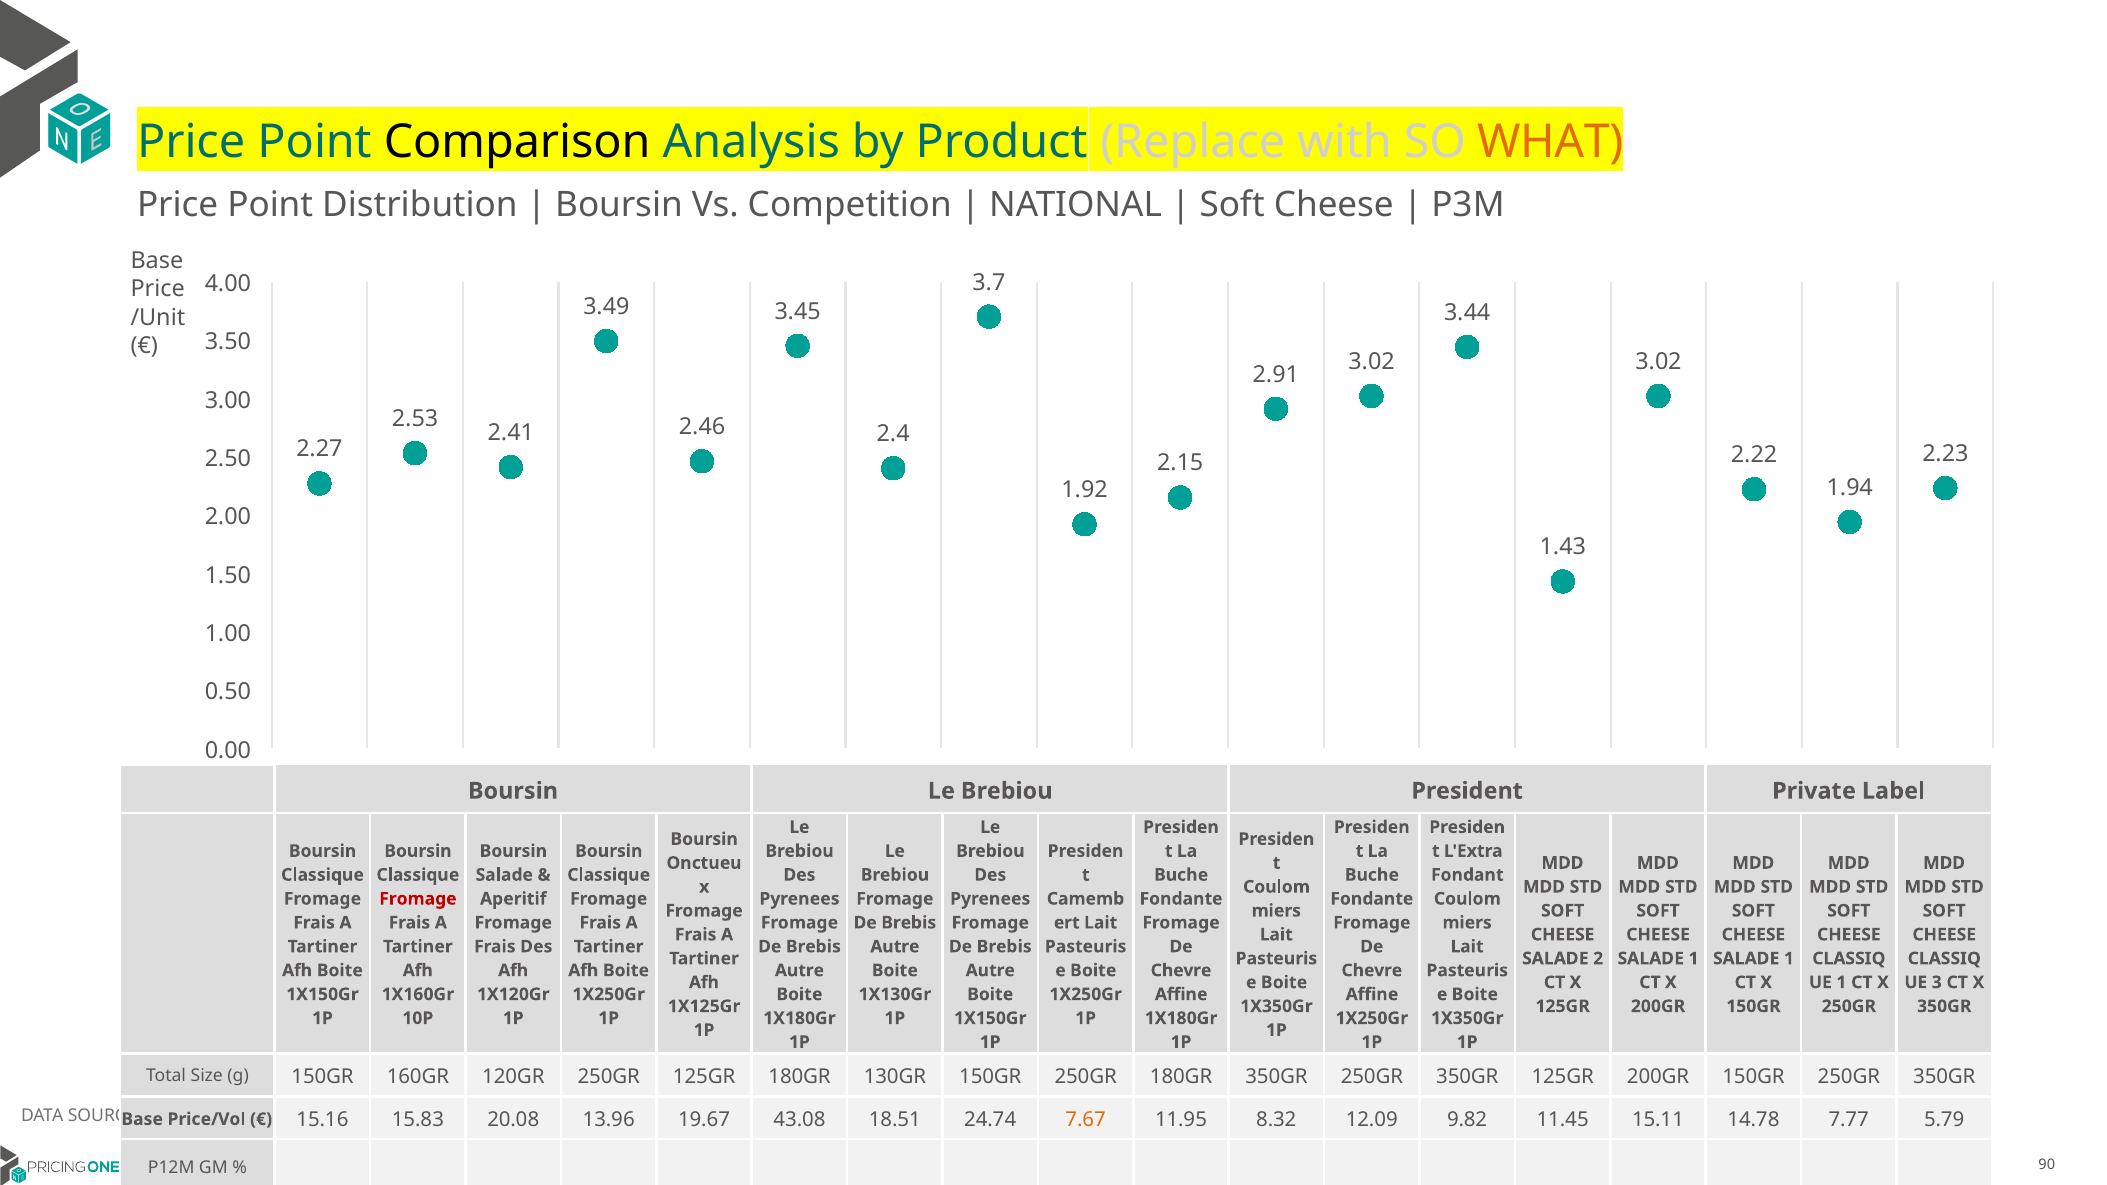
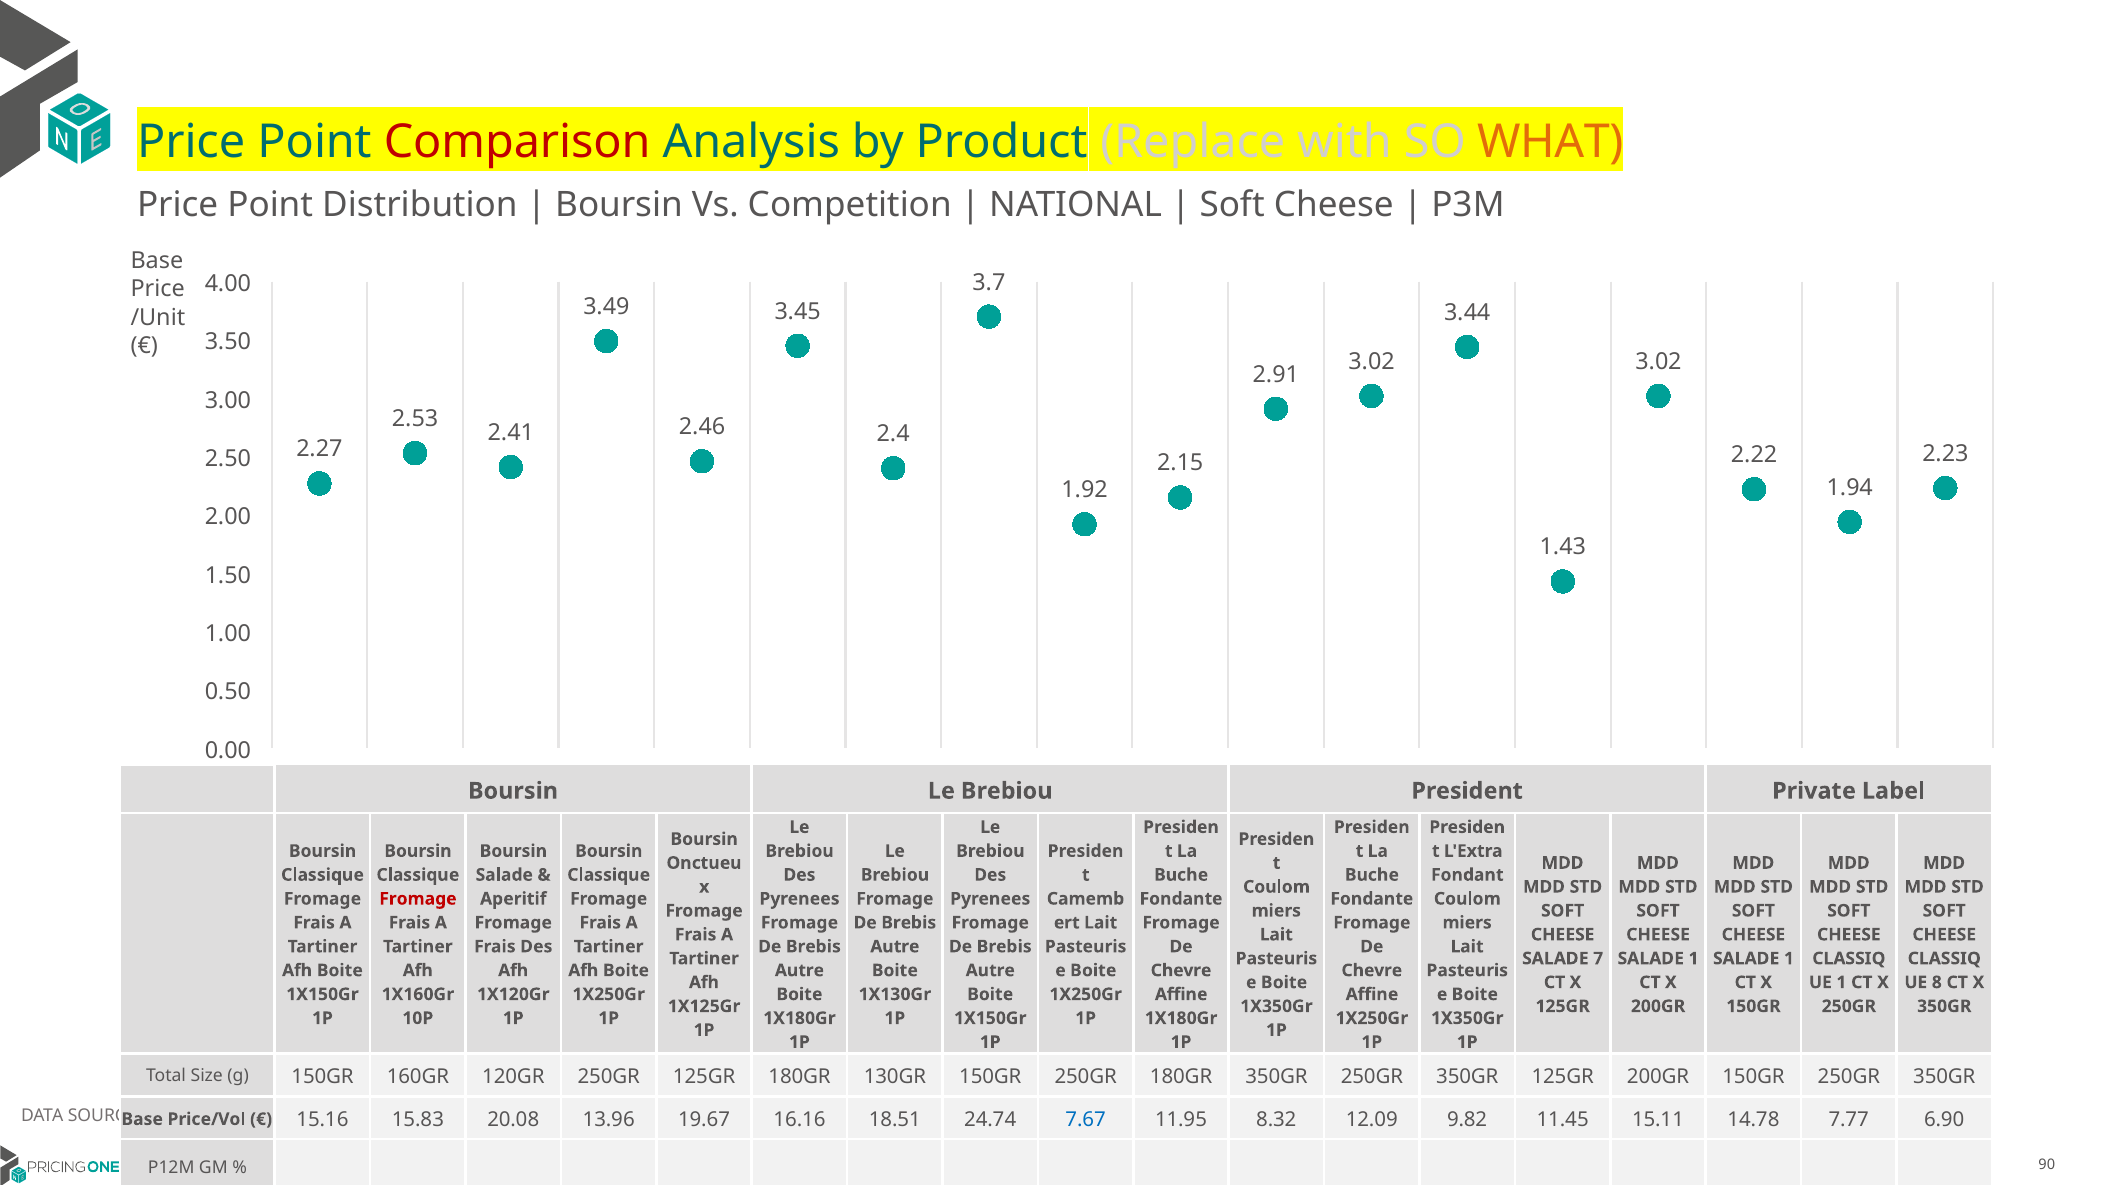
Comparison colour: black -> red
2: 2 -> 7
3: 3 -> 8
43.08: 43.08 -> 16.16
7.67 colour: orange -> blue
5.79: 5.79 -> 6.90
